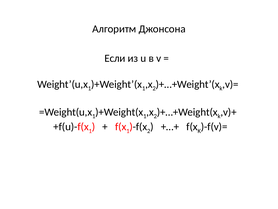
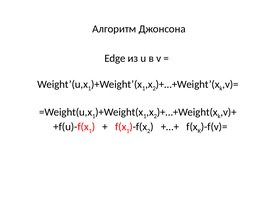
Если: Если -> Edge
